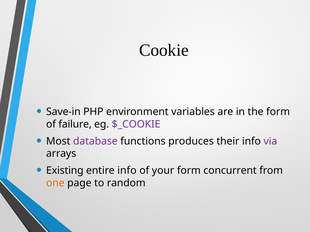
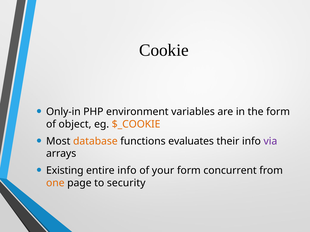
Save-in: Save-in -> Only-in
failure: failure -> object
$_COOKIE colour: purple -> orange
database colour: purple -> orange
produces: produces -> evaluates
random: random -> security
